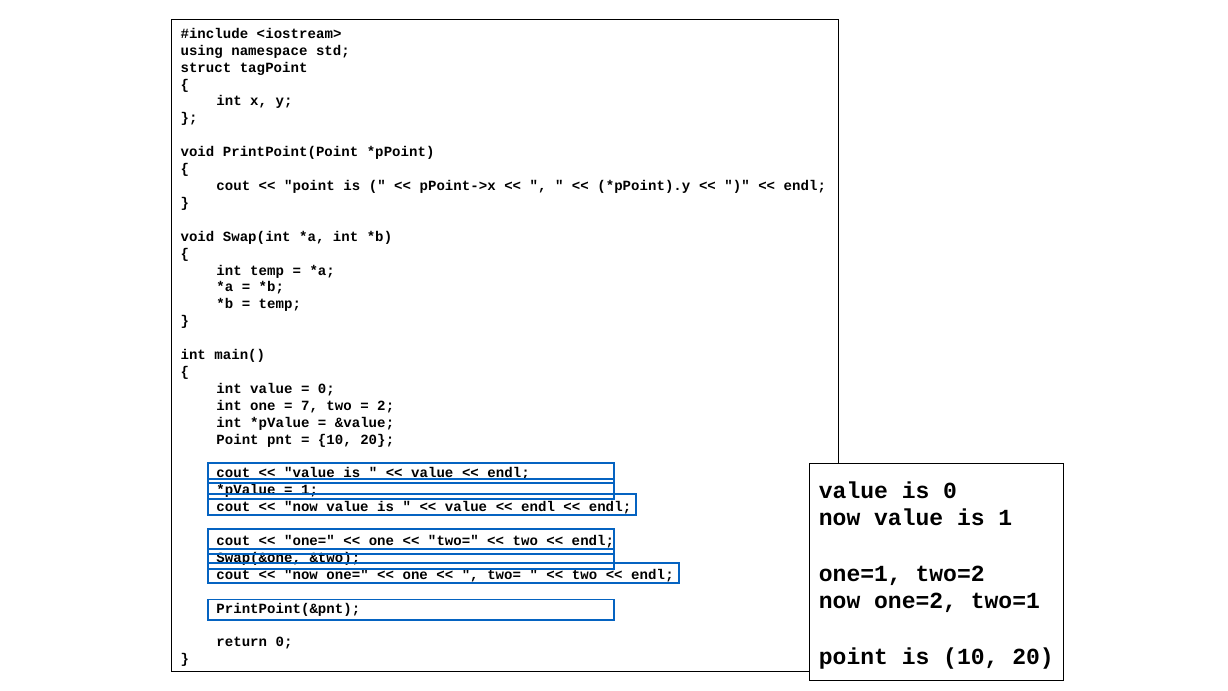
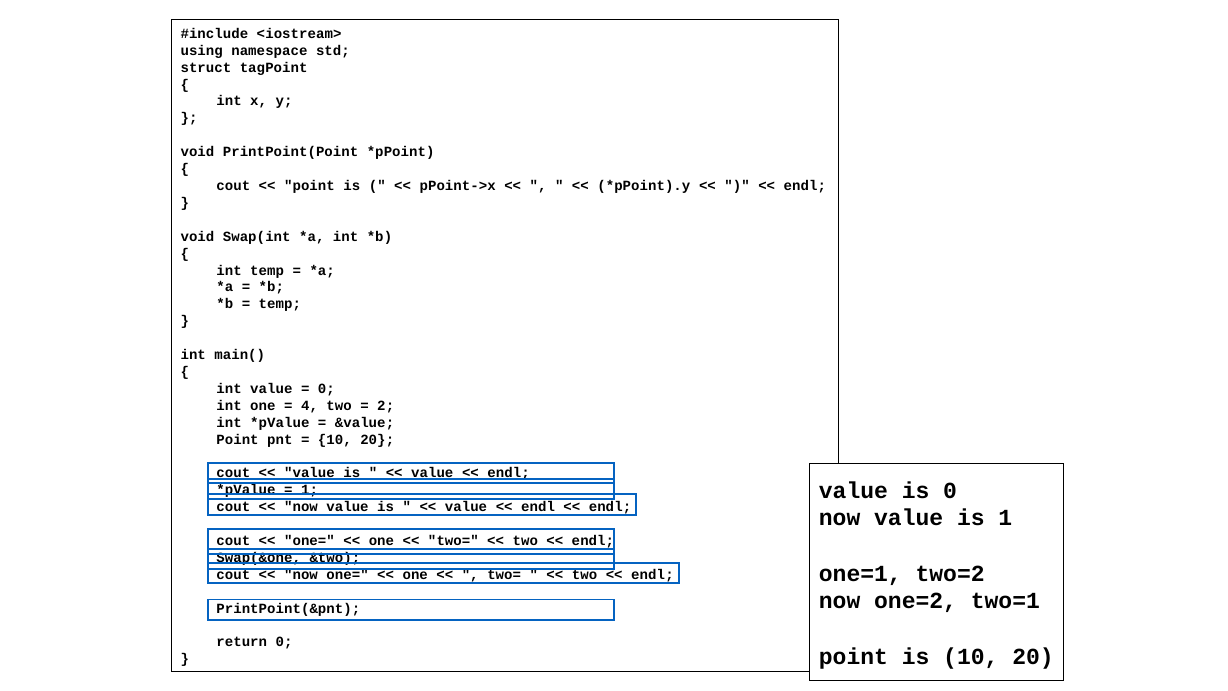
7: 7 -> 4
